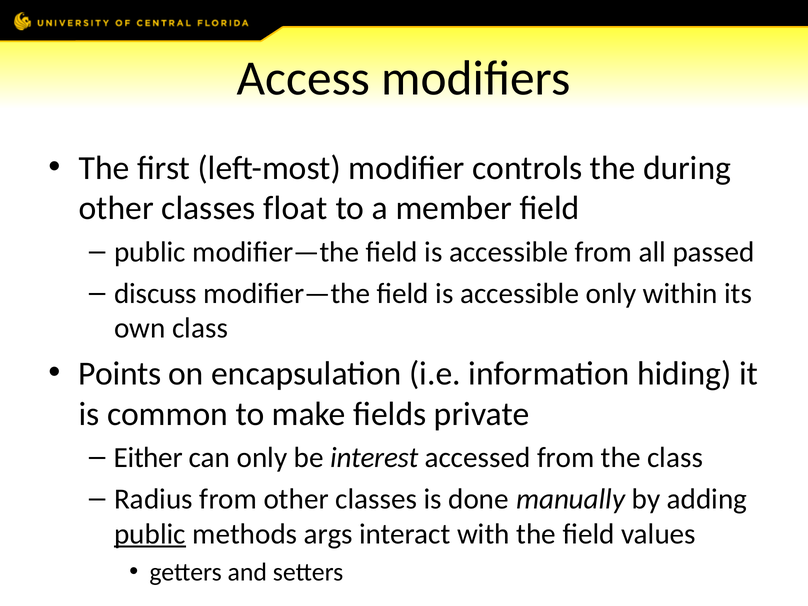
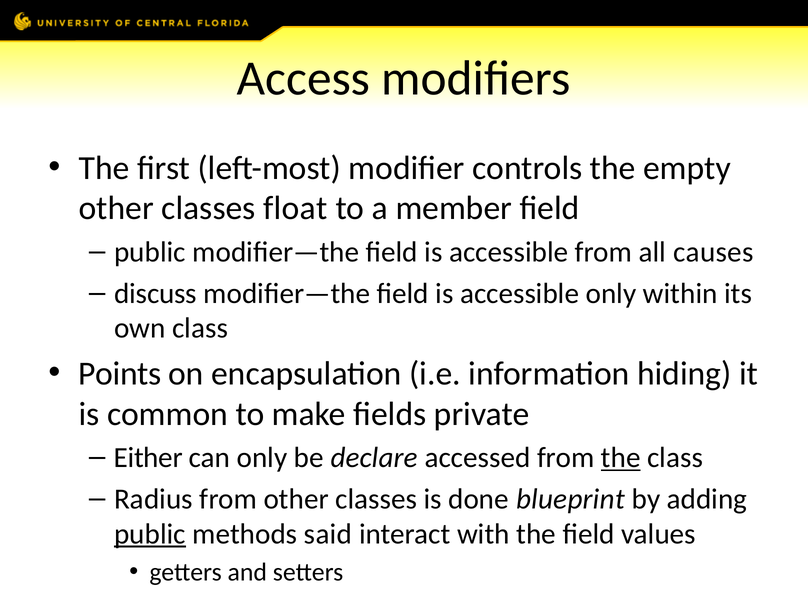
during: during -> empty
passed: passed -> causes
interest: interest -> declare
the at (621, 458) underline: none -> present
manually: manually -> blueprint
args: args -> said
